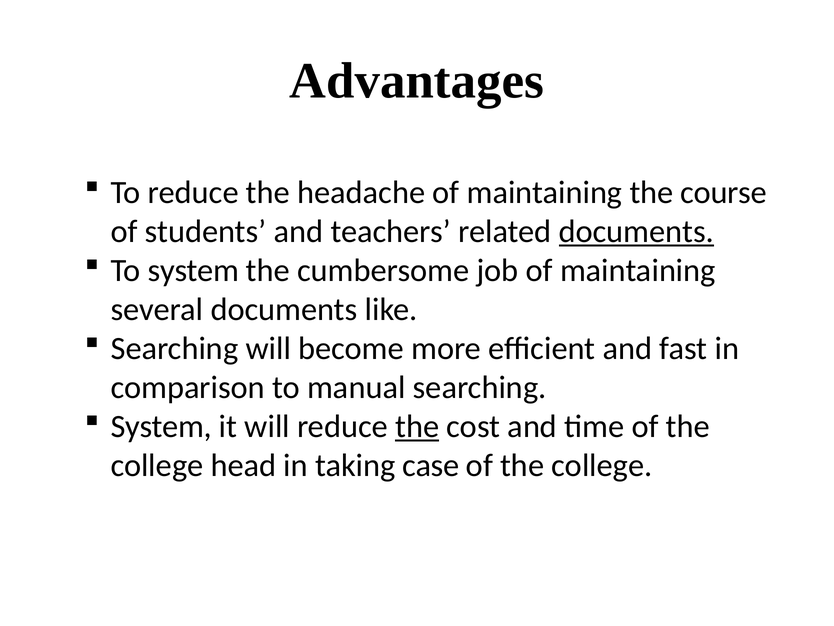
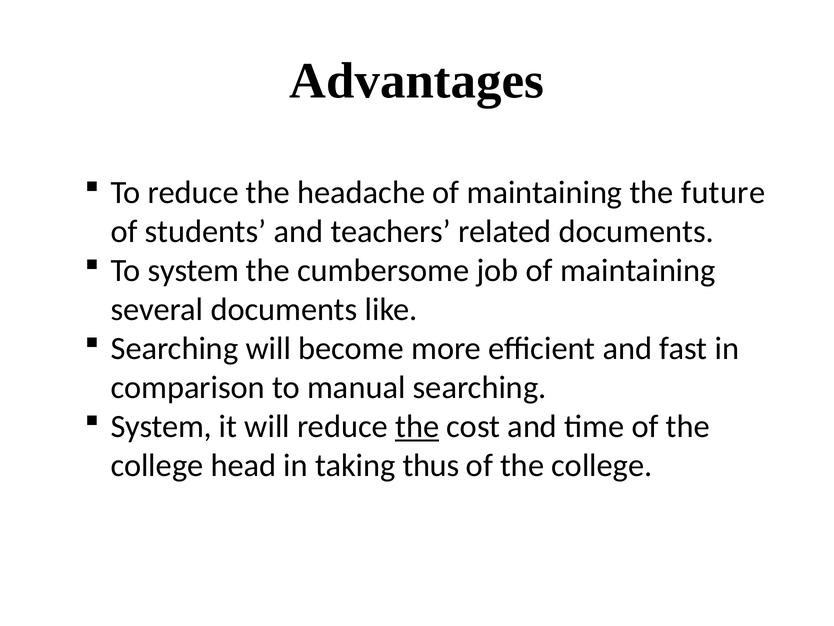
course: course -> future
documents at (636, 232) underline: present -> none
case: case -> thus
